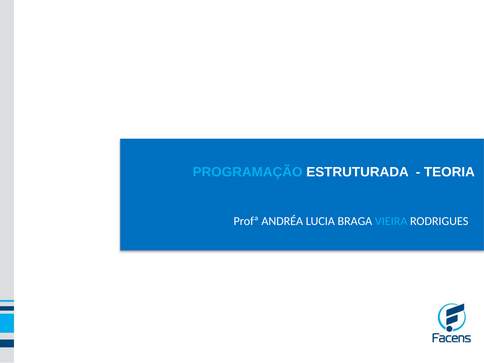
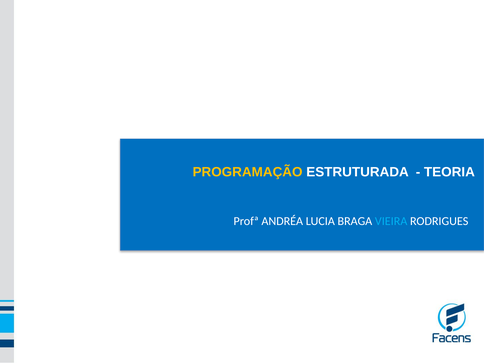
PROGRAMAÇÃO colour: light blue -> yellow
